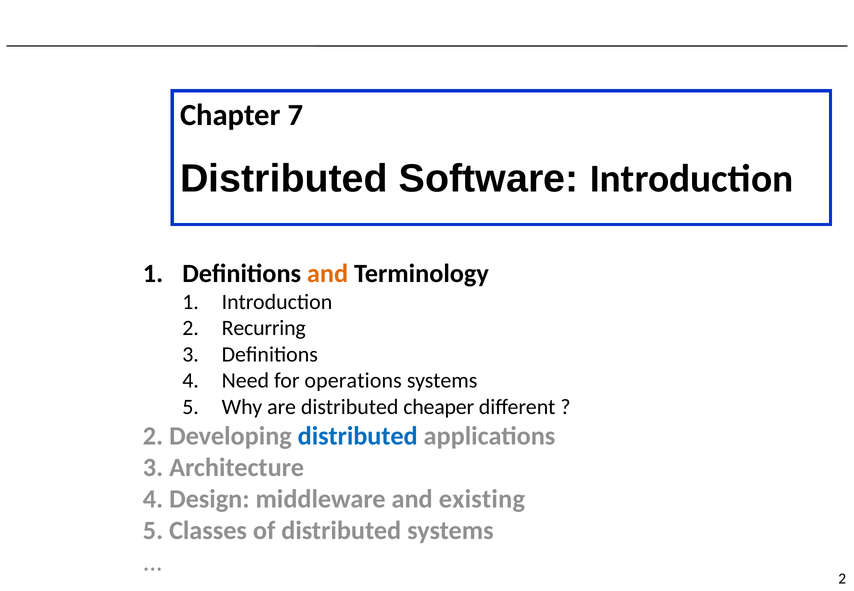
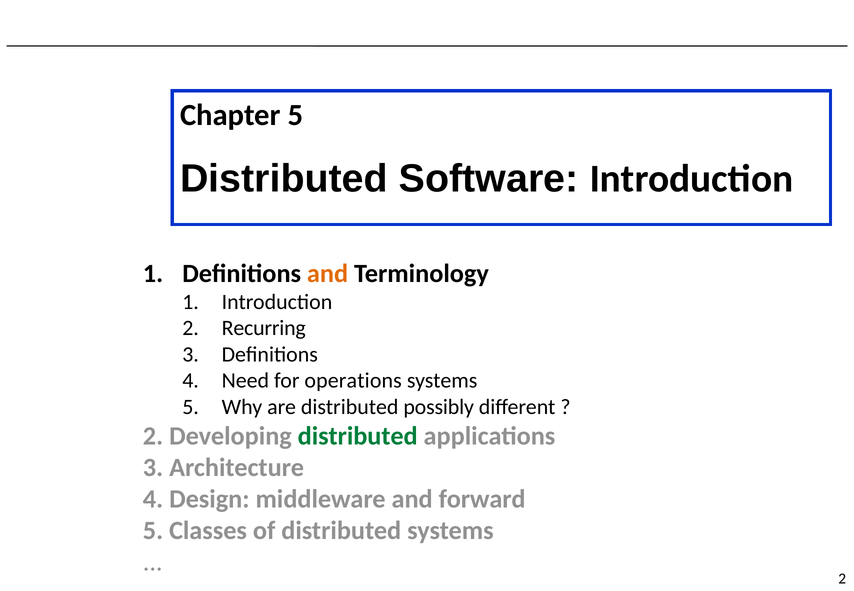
Chapter 7: 7 -> 5
cheaper: cheaper -> possibly
distributed at (358, 437) colour: blue -> green
existing: existing -> forward
